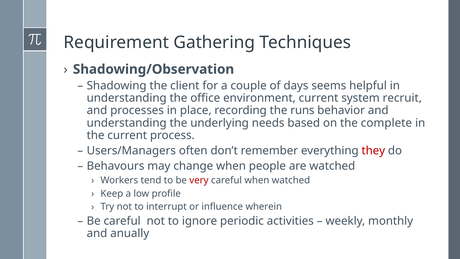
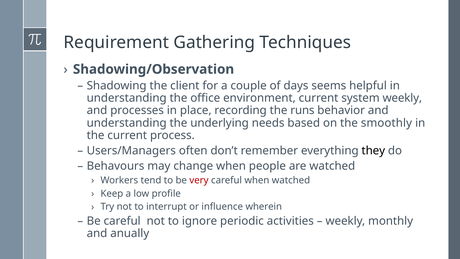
system recruit: recruit -> weekly
complete: complete -> smoothly
they colour: red -> black
